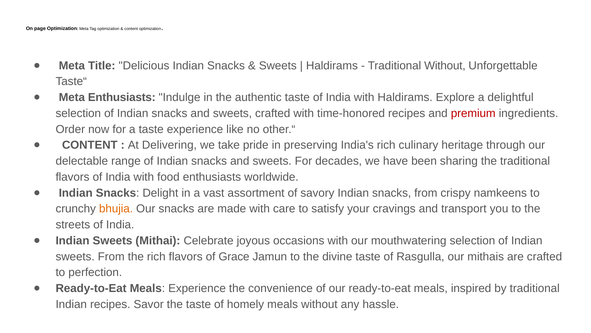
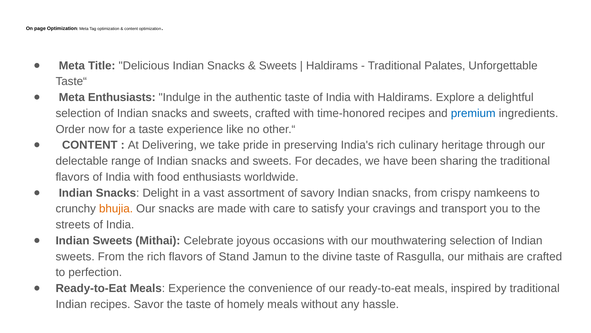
Traditional Without: Without -> Palates
premium colour: red -> blue
Grace: Grace -> Stand
